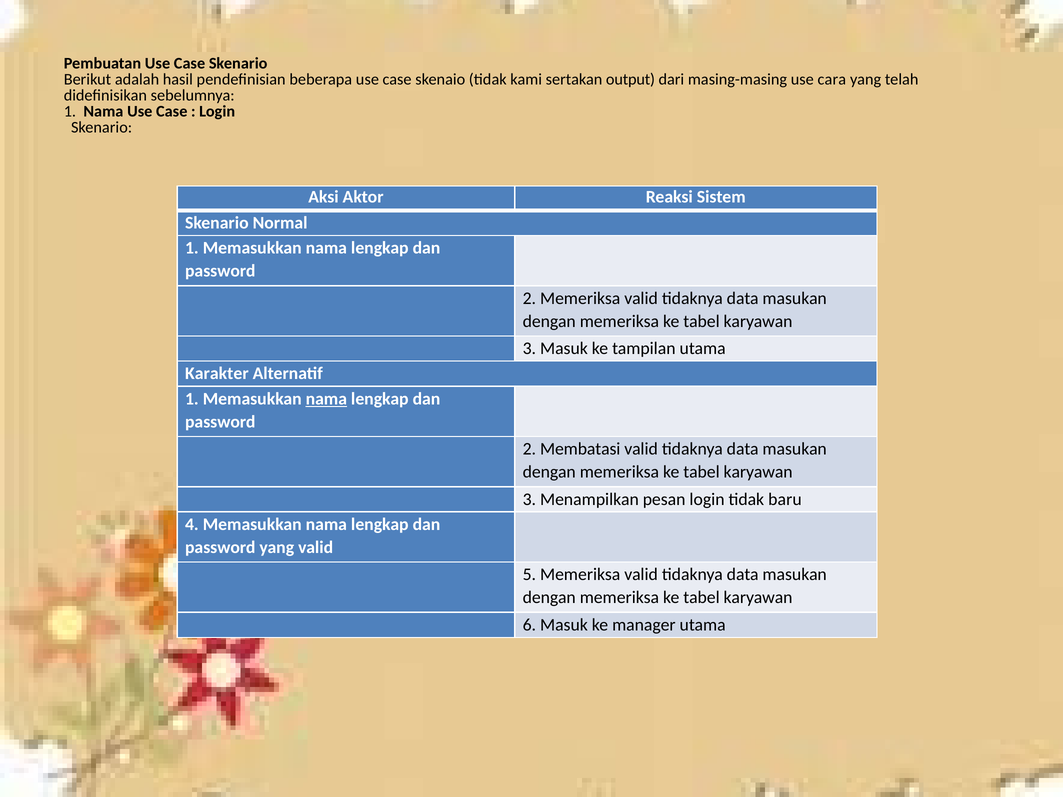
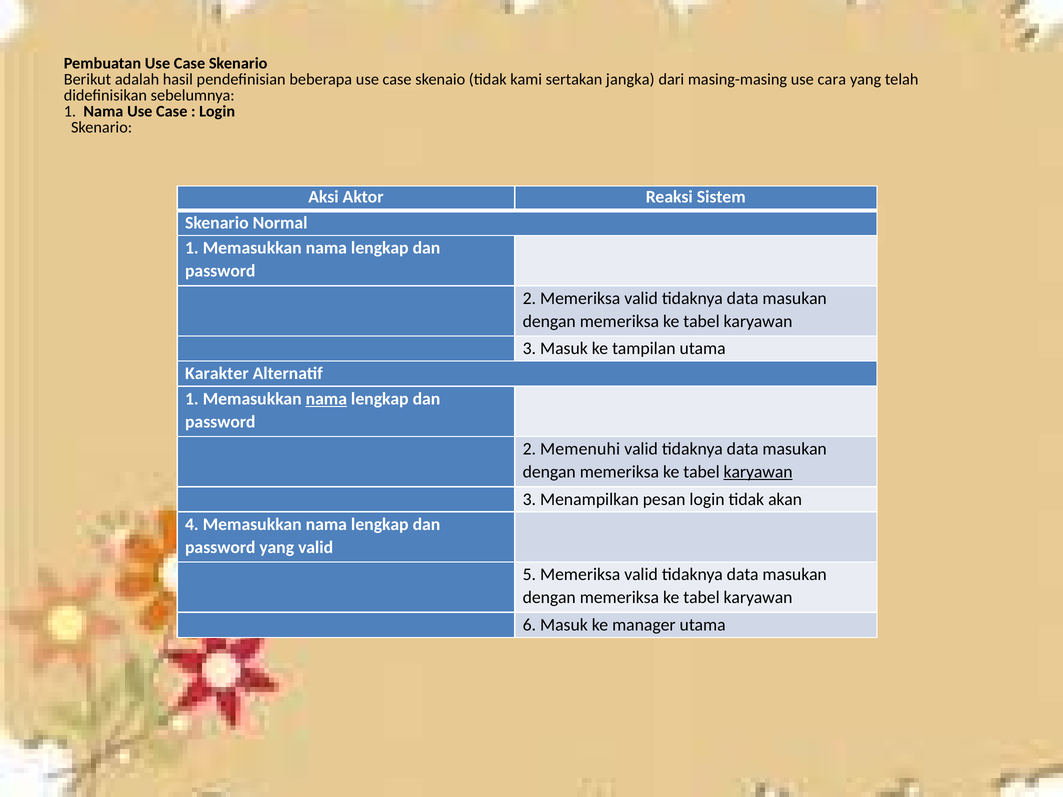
output: output -> jangka
Membatasi: Membatasi -> Memenuhi
karyawan at (758, 472) underline: none -> present
baru: baru -> akan
